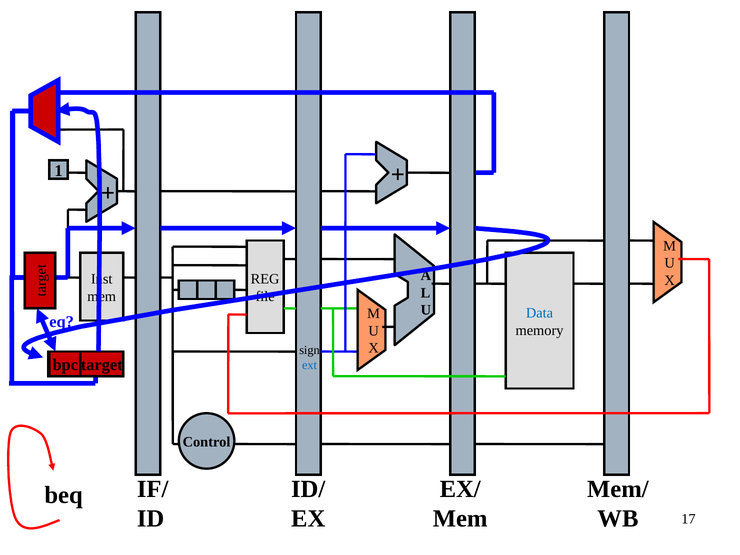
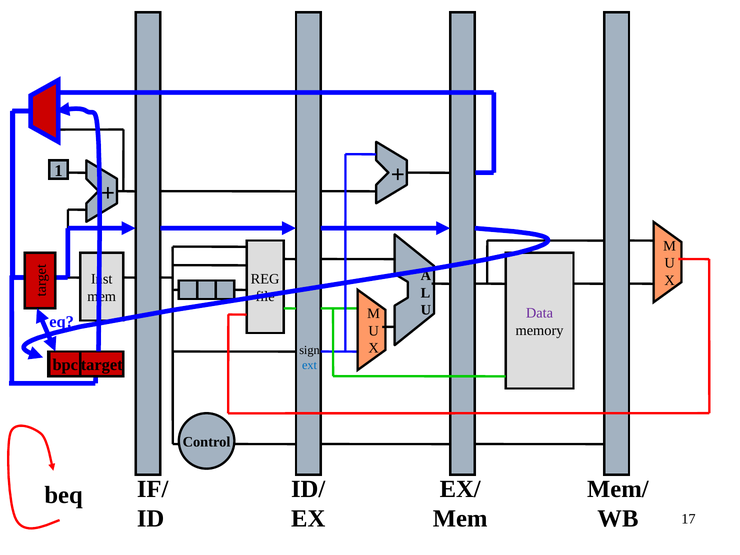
Data colour: blue -> purple
